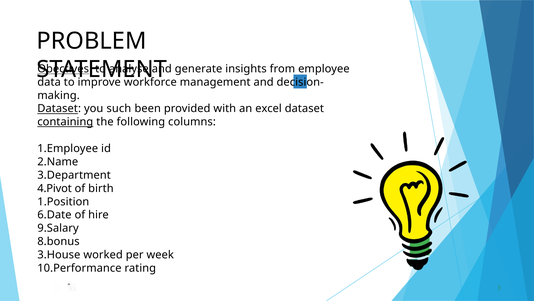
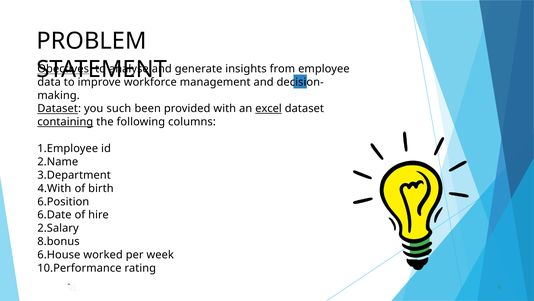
excel underline: none -> present
4.Pivot: 4.Pivot -> 4.With
1.Position: 1.Position -> 6.Position
9.Salary: 9.Salary -> 2.Salary
3.House: 3.House -> 6.House
